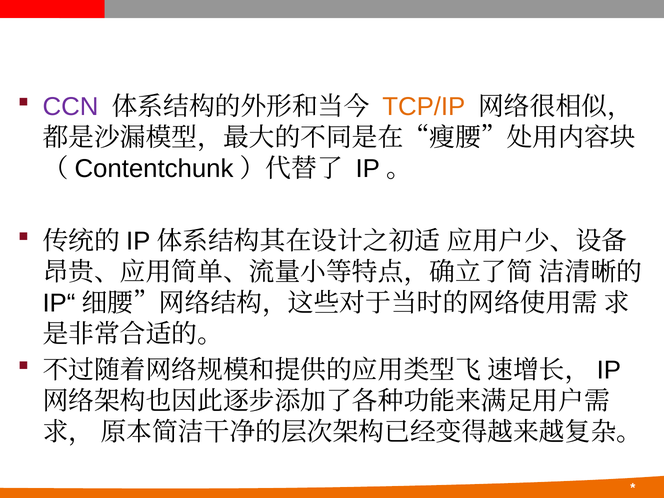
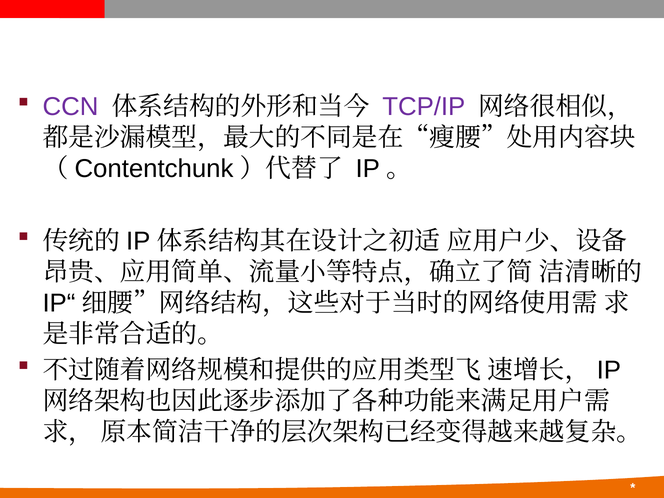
TCP/IP colour: orange -> purple
